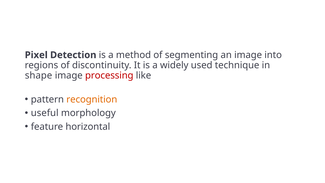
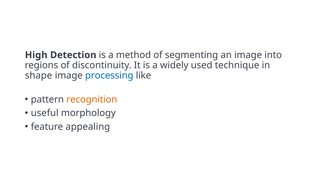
Pixel: Pixel -> High
processing colour: red -> blue
horizontal: horizontal -> appealing
